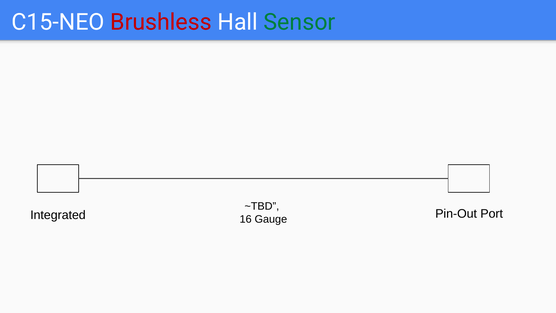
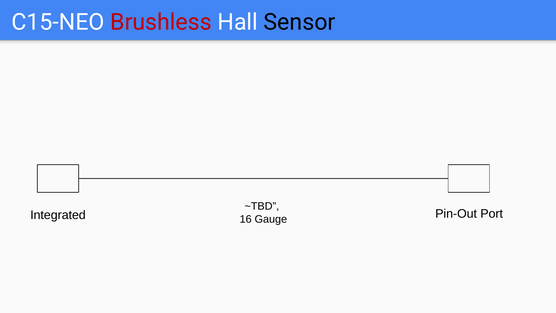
Sensor colour: green -> black
